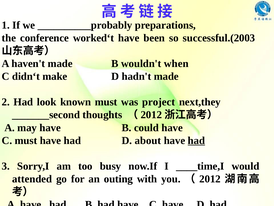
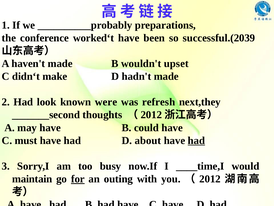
successful.(2003: successful.(2003 -> successful.(2039
when: when -> upset
known must: must -> were
project: project -> refresh
attended: attended -> maintain
for underline: none -> present
